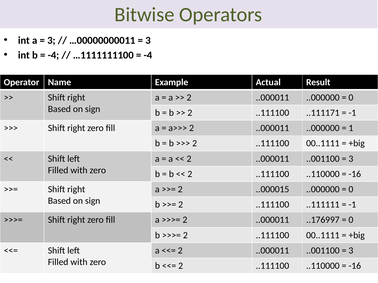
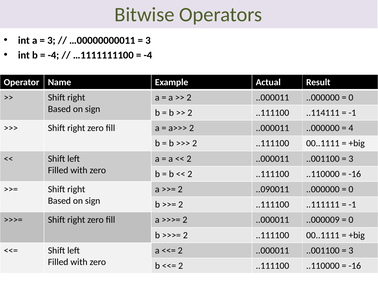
..111171: ..111171 -> ..114111
1: 1 -> 4
..000015: ..000015 -> ..090011
..176997: ..176997 -> ..000009
